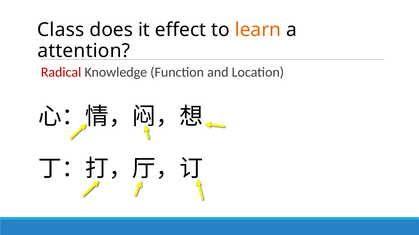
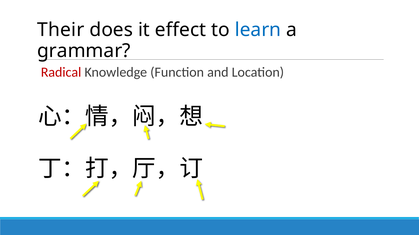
Class: Class -> Their
learn colour: orange -> blue
attention: attention -> grammar
